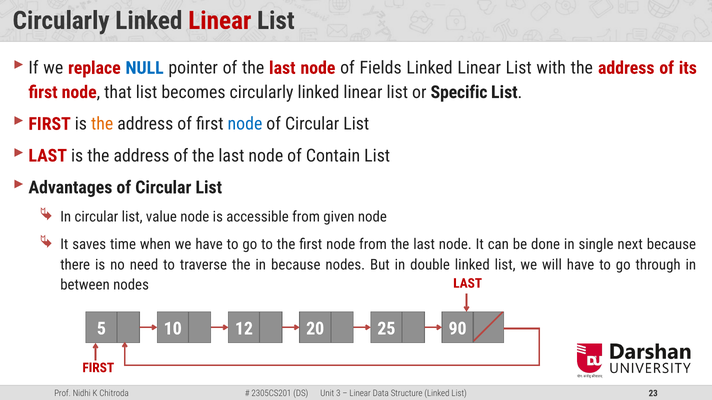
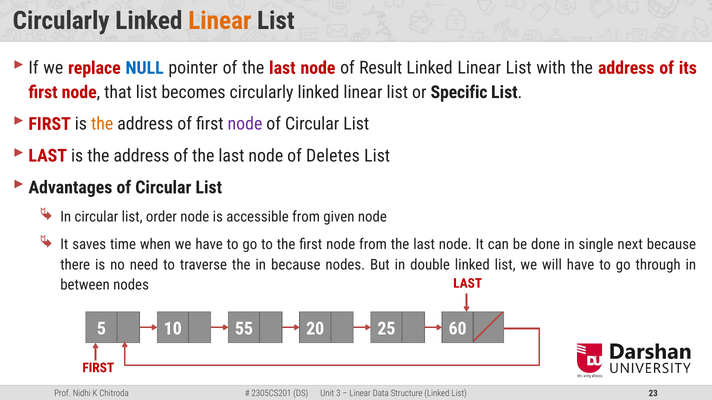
Linear at (220, 21) colour: red -> orange
Fields: Fields -> Result
node at (245, 124) colour: blue -> purple
Contain: Contain -> Deletes
value: value -> order
12: 12 -> 55
90: 90 -> 60
